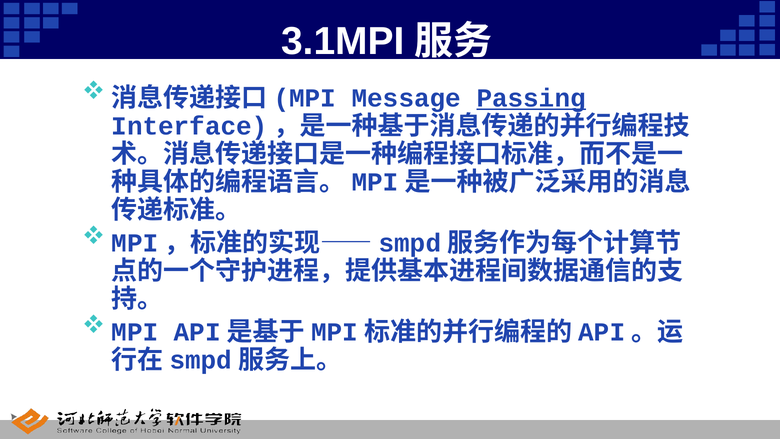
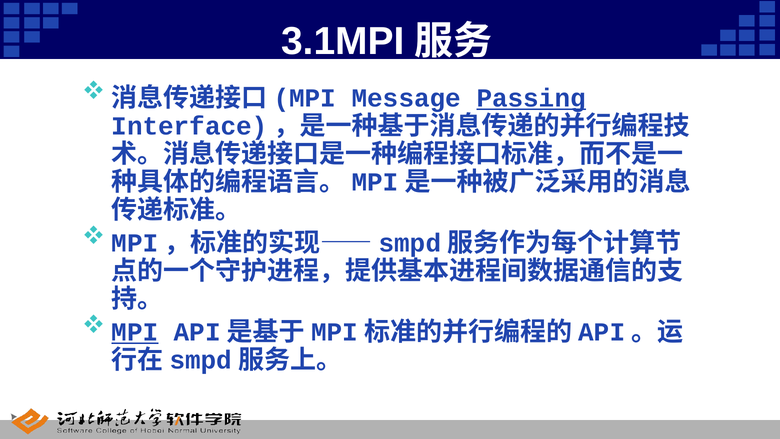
MPI underline: none -> present
